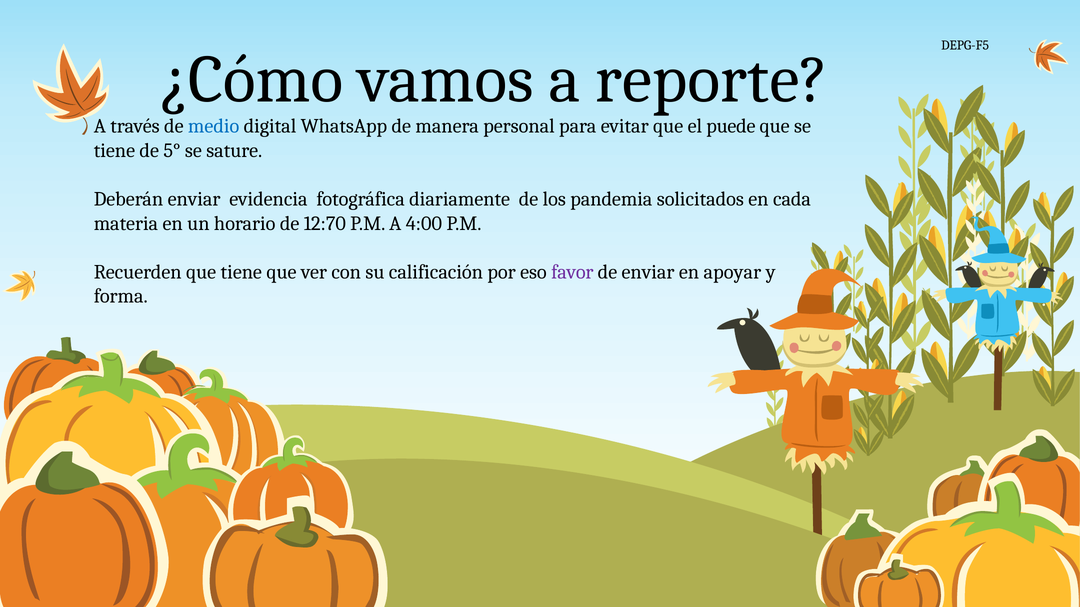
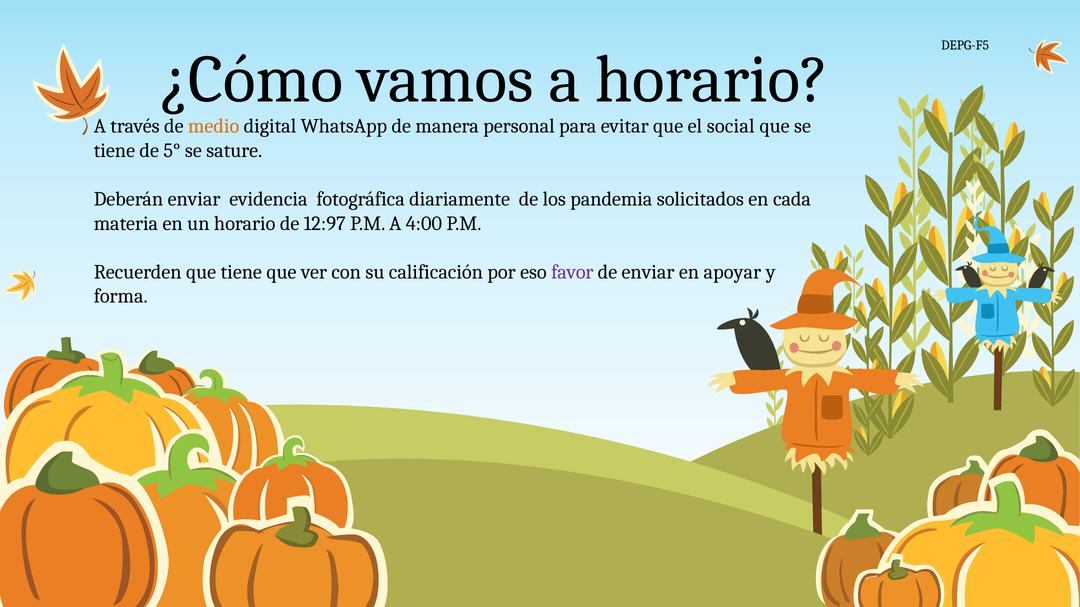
a reporte: reporte -> horario
medio colour: blue -> orange
puede: puede -> social
12:70: 12:70 -> 12:97
